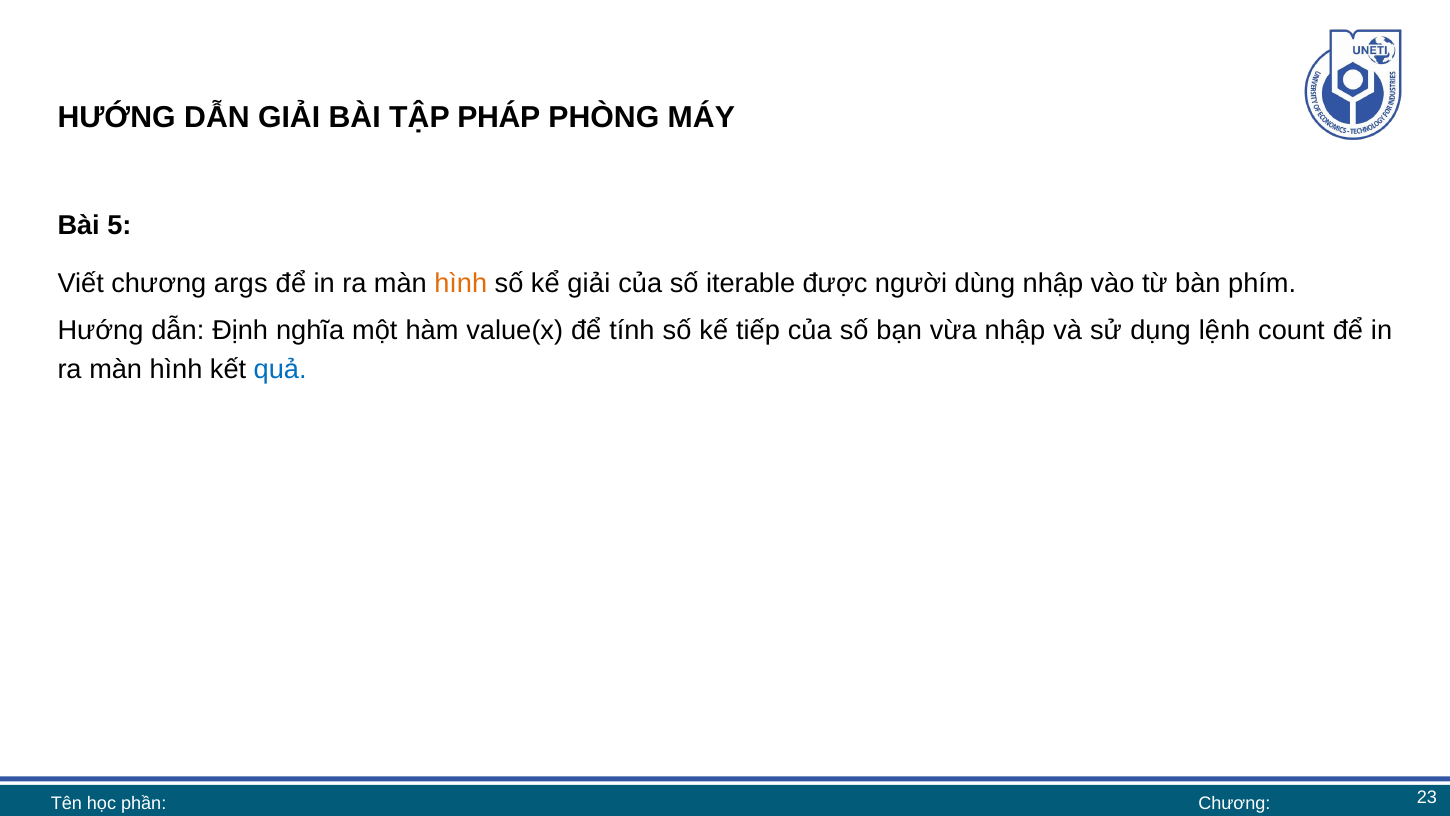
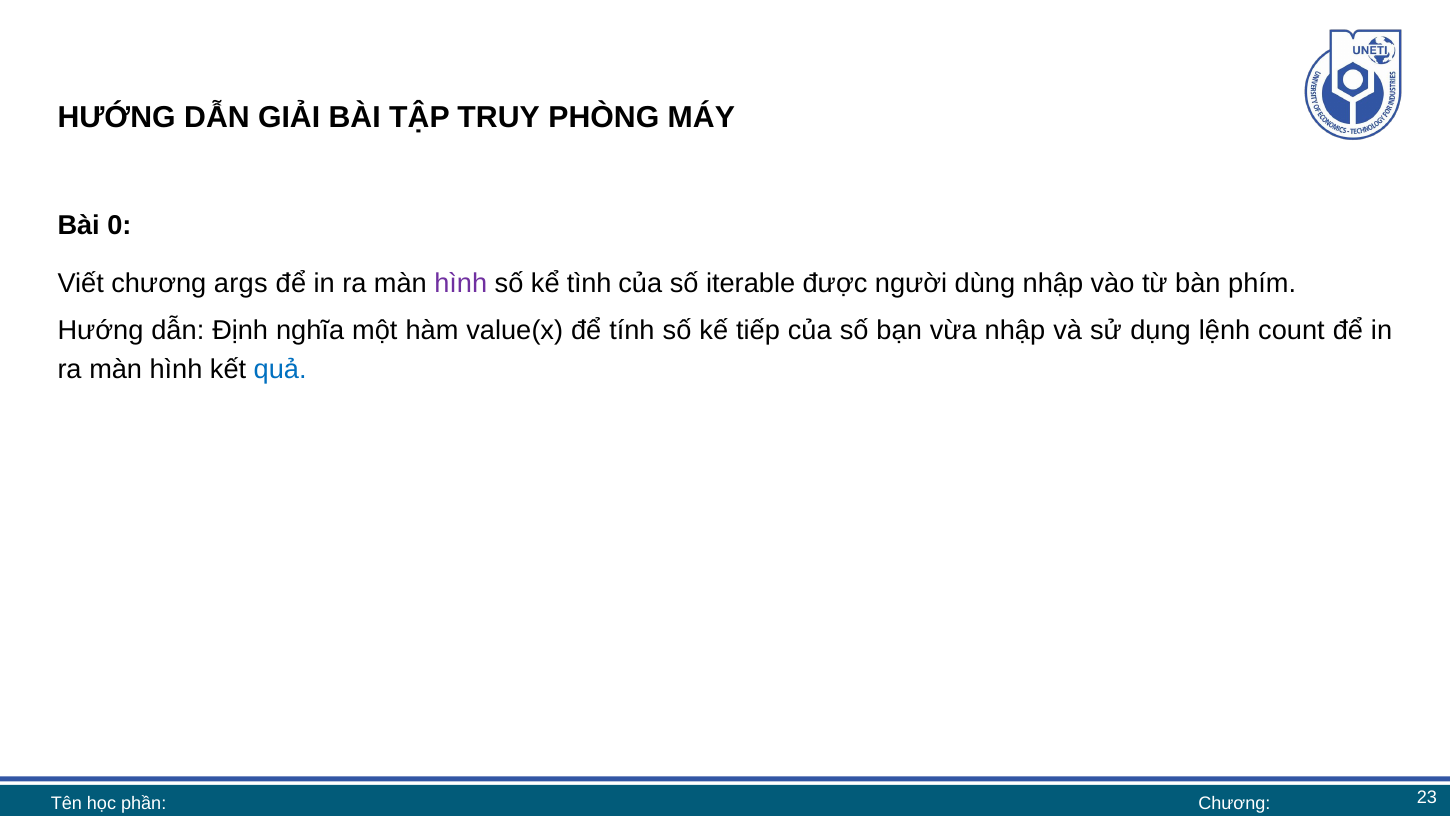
PHÁP: PHÁP -> TRUY
5: 5 -> 0
hình at (461, 283) colour: orange -> purple
kể giải: giải -> tình
